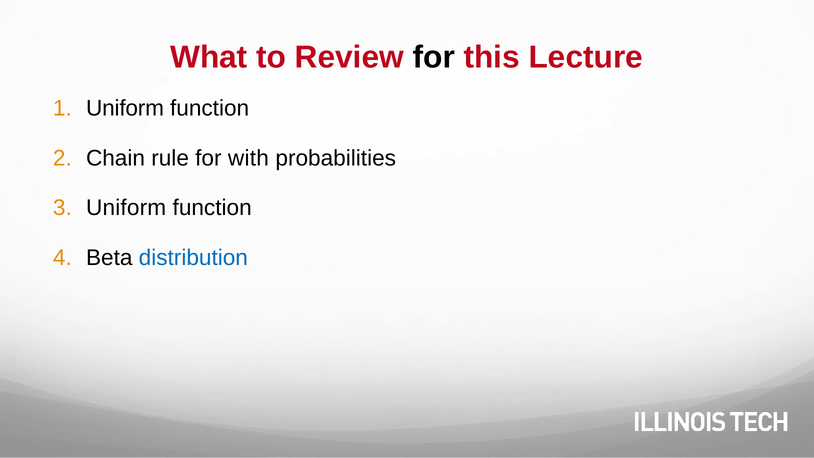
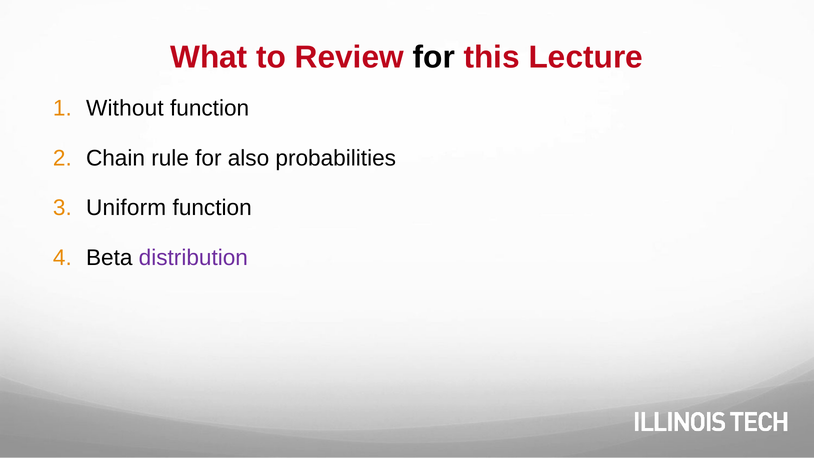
Uniform at (125, 108): Uniform -> Without
with: with -> also
distribution colour: blue -> purple
